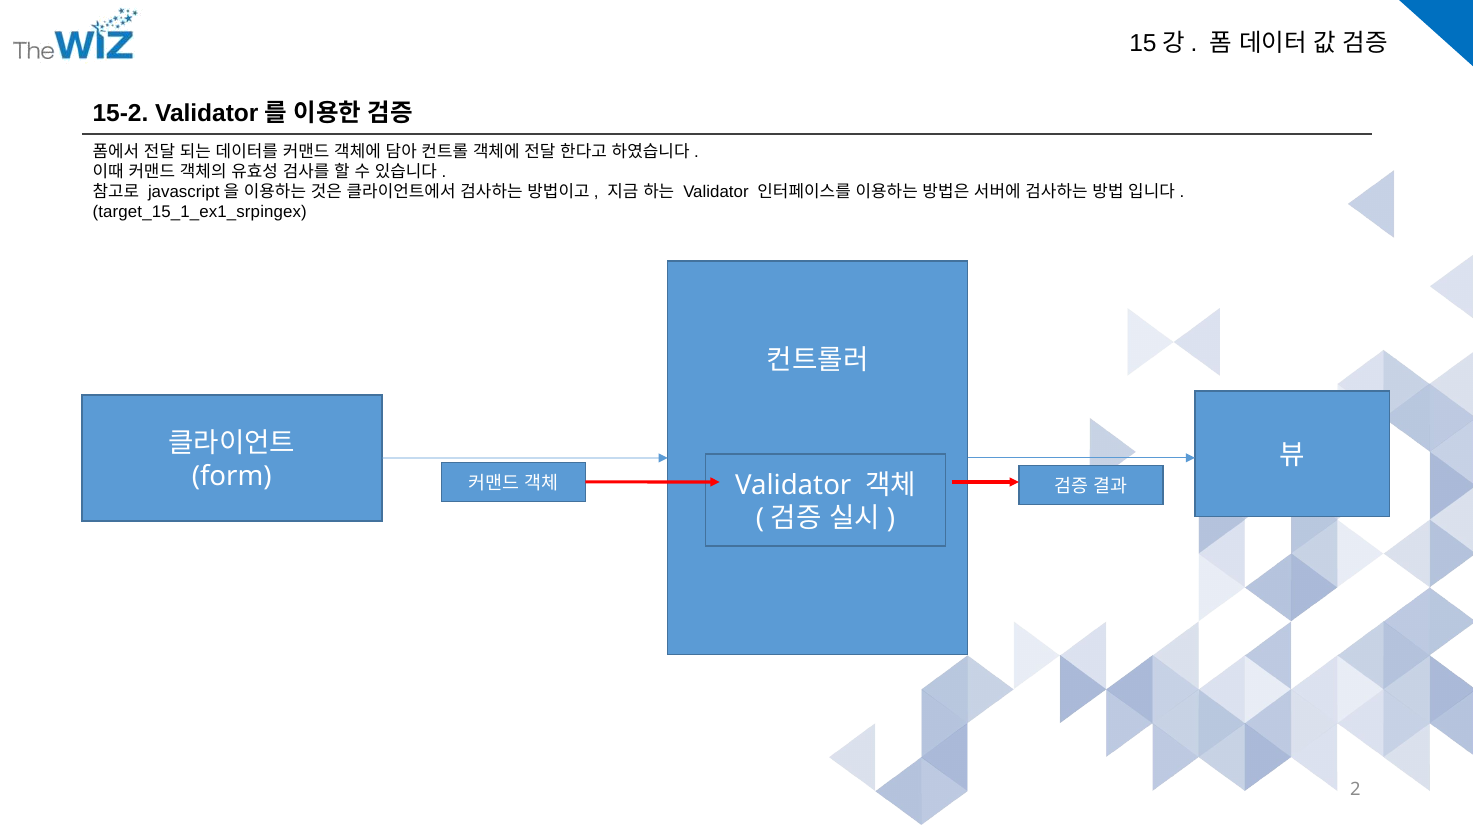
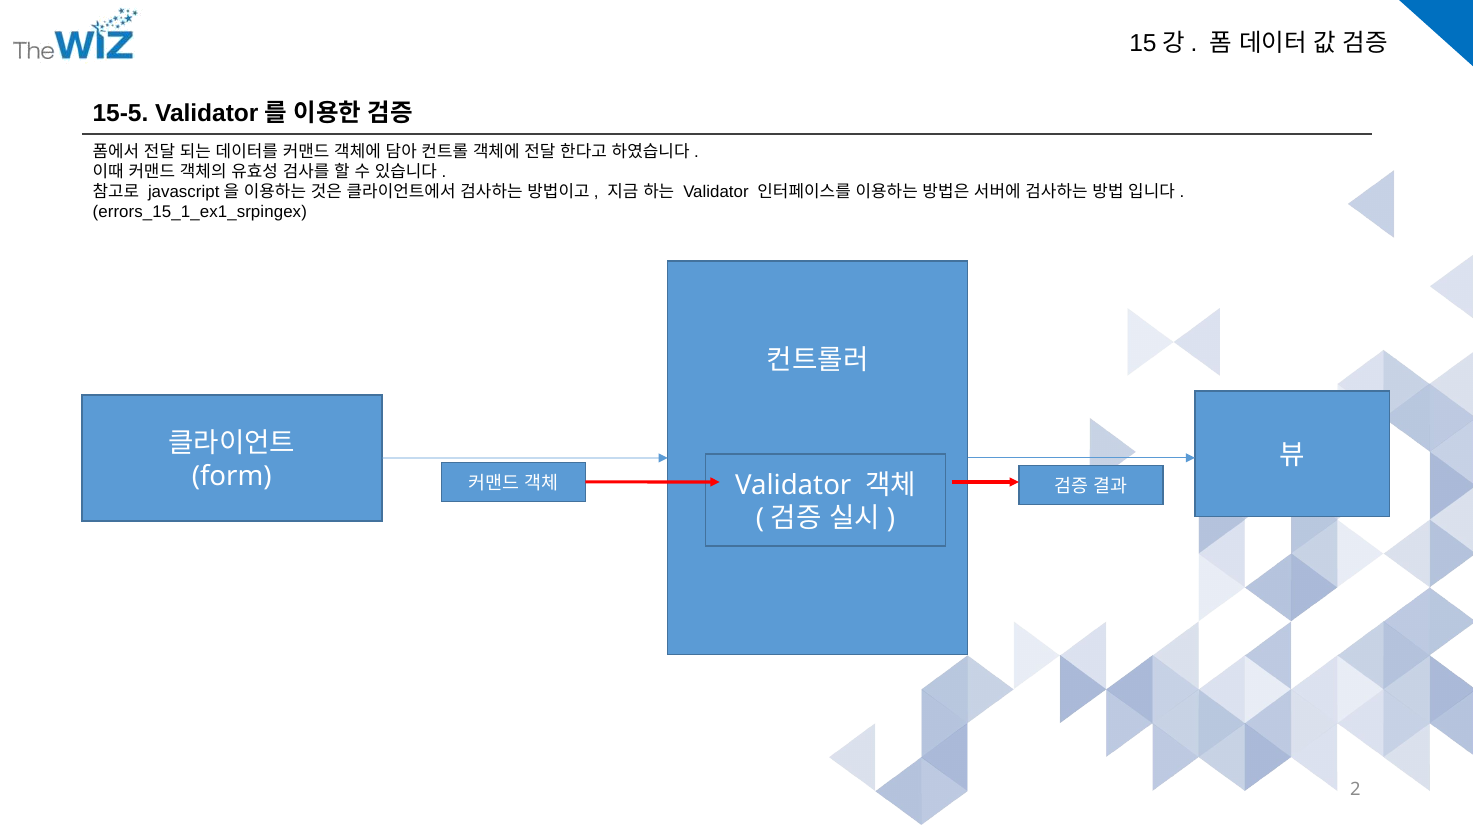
15-2: 15-2 -> 15-5
target_15_1_ex1_srpingex: target_15_1_ex1_srpingex -> errors_15_1_ex1_srpingex
